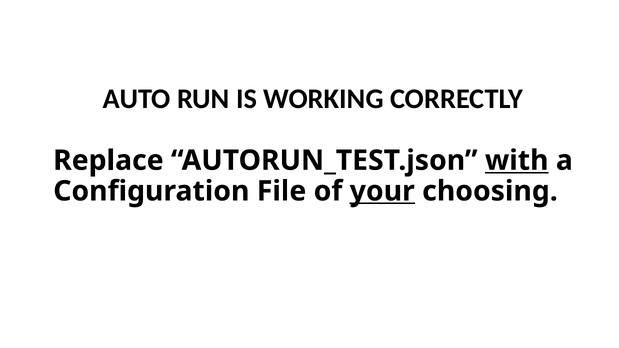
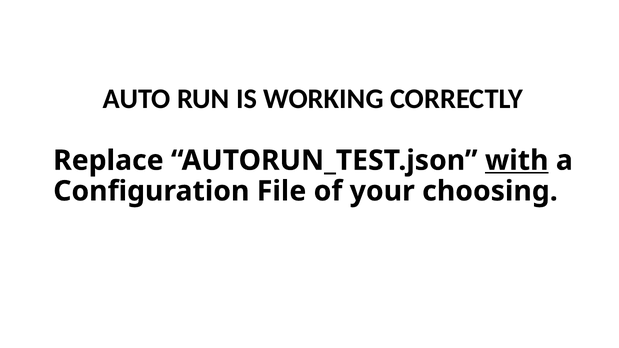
your underline: present -> none
